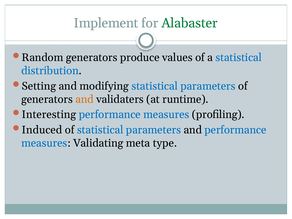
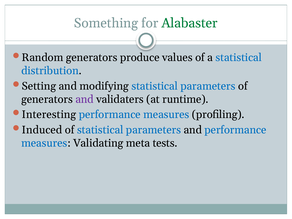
Implement: Implement -> Something
and at (85, 99) colour: orange -> purple
type: type -> tests
